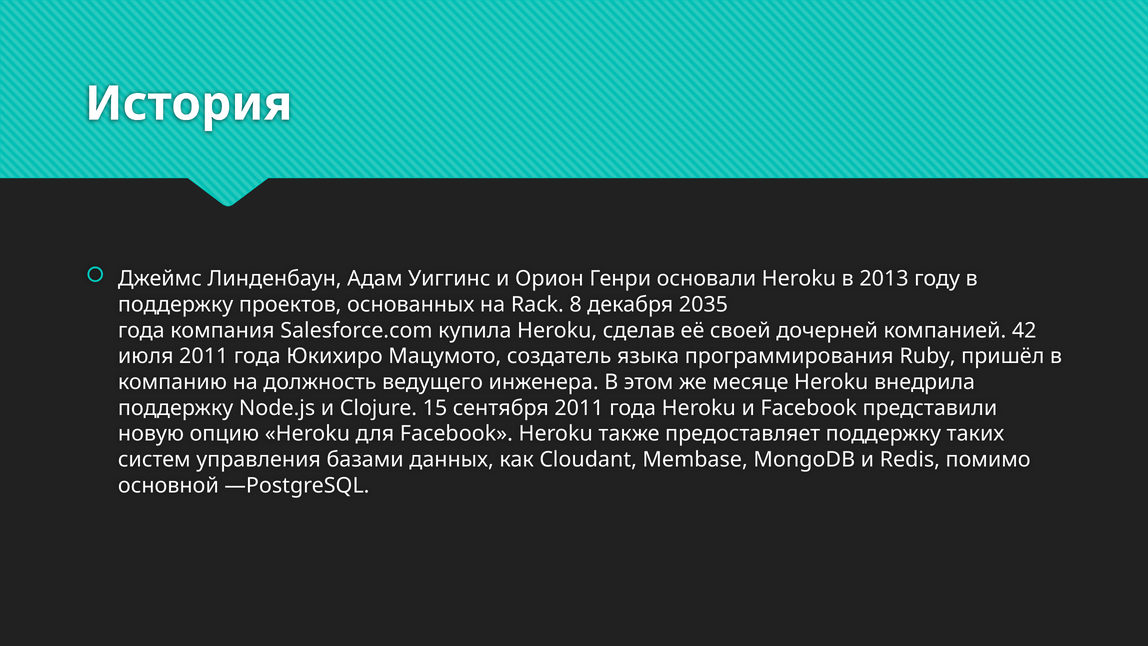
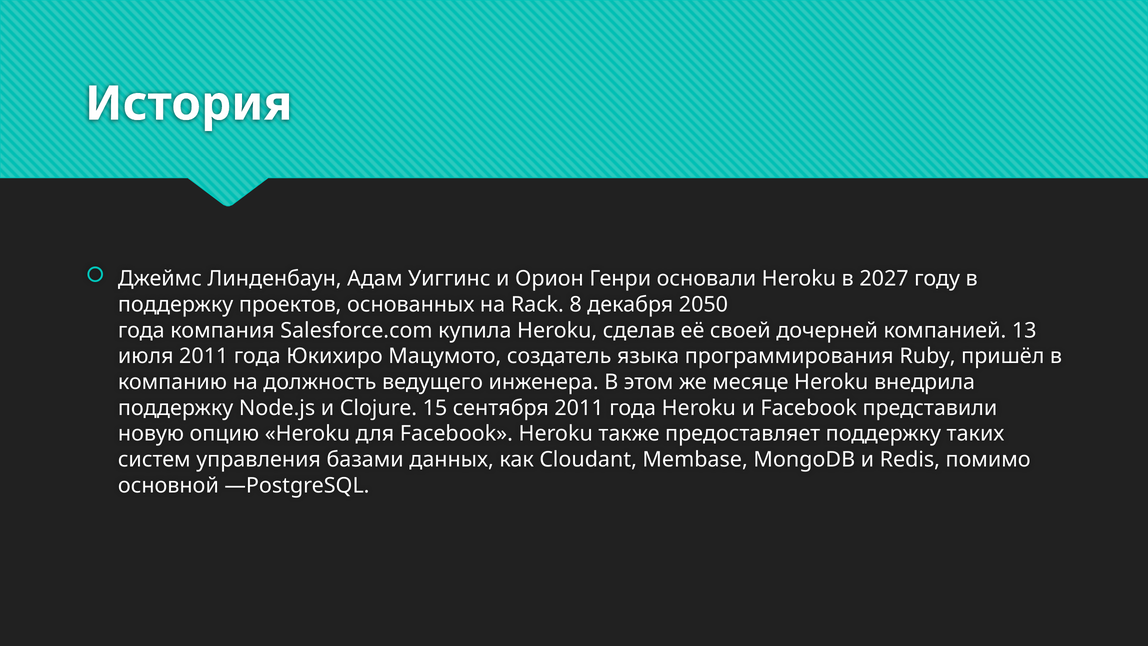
2013: 2013 -> 2027
2035: 2035 -> 2050
42: 42 -> 13
